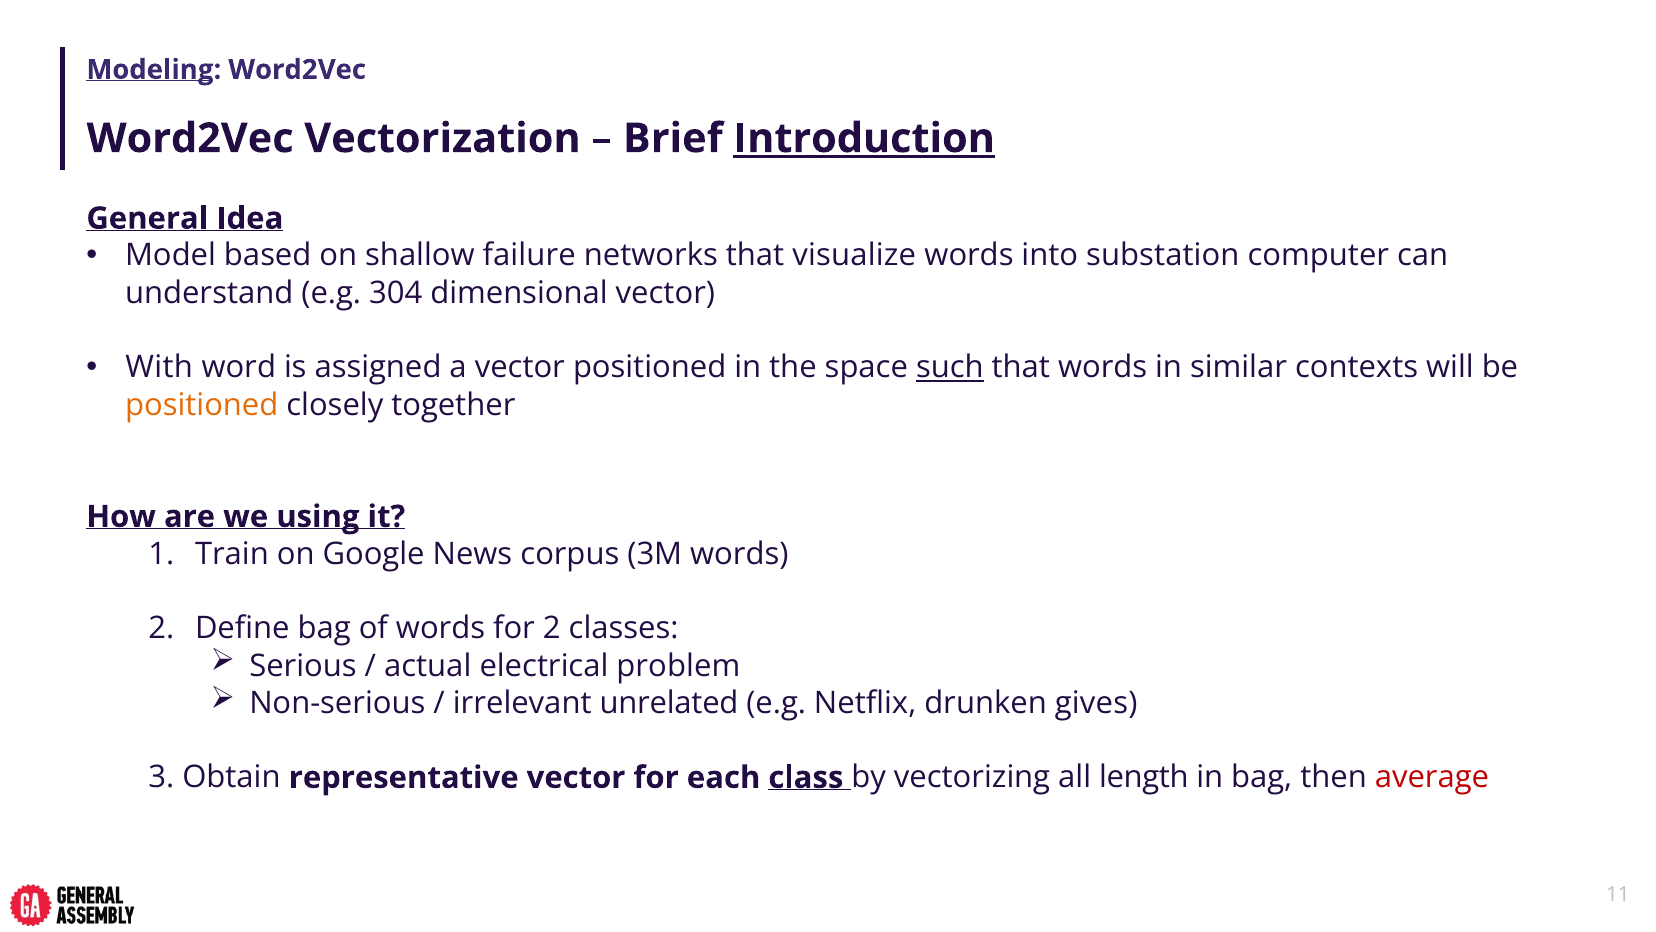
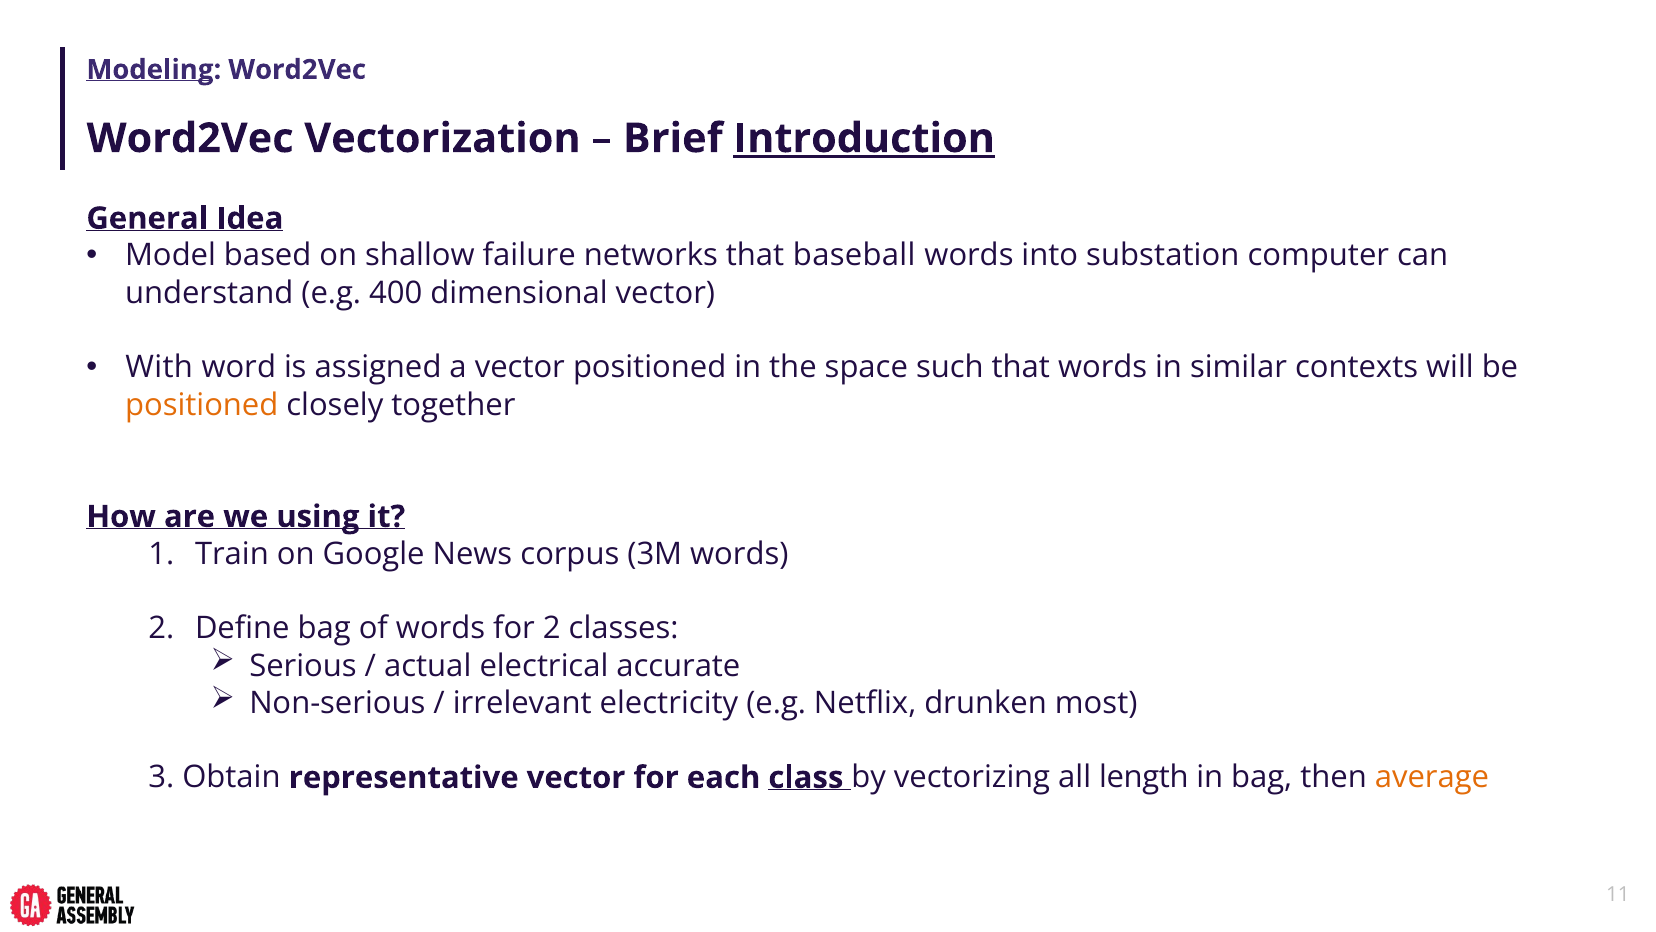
visualize: visualize -> baseball
304: 304 -> 400
such underline: present -> none
problem: problem -> accurate
unrelated: unrelated -> electricity
gives: gives -> most
average colour: red -> orange
